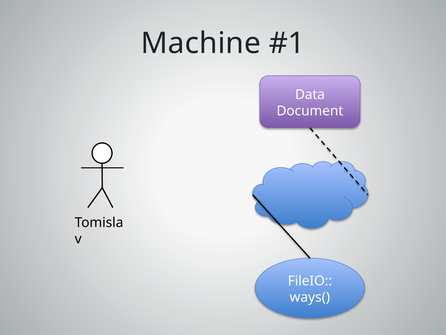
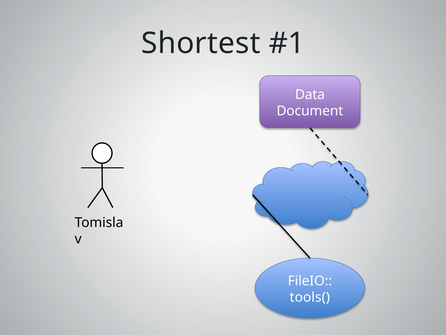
Machine: Machine -> Shortest
ways(: ways( -> tools(
